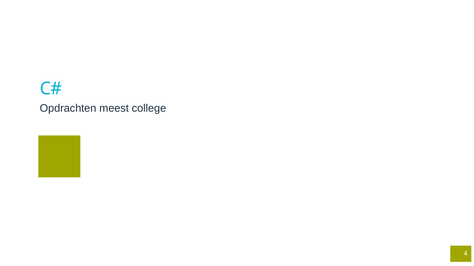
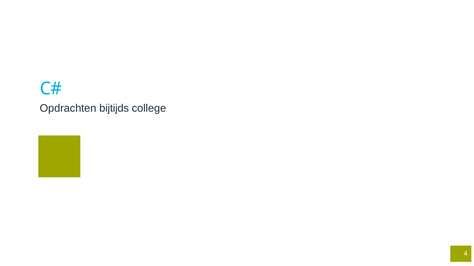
meest: meest -> bijtijds
